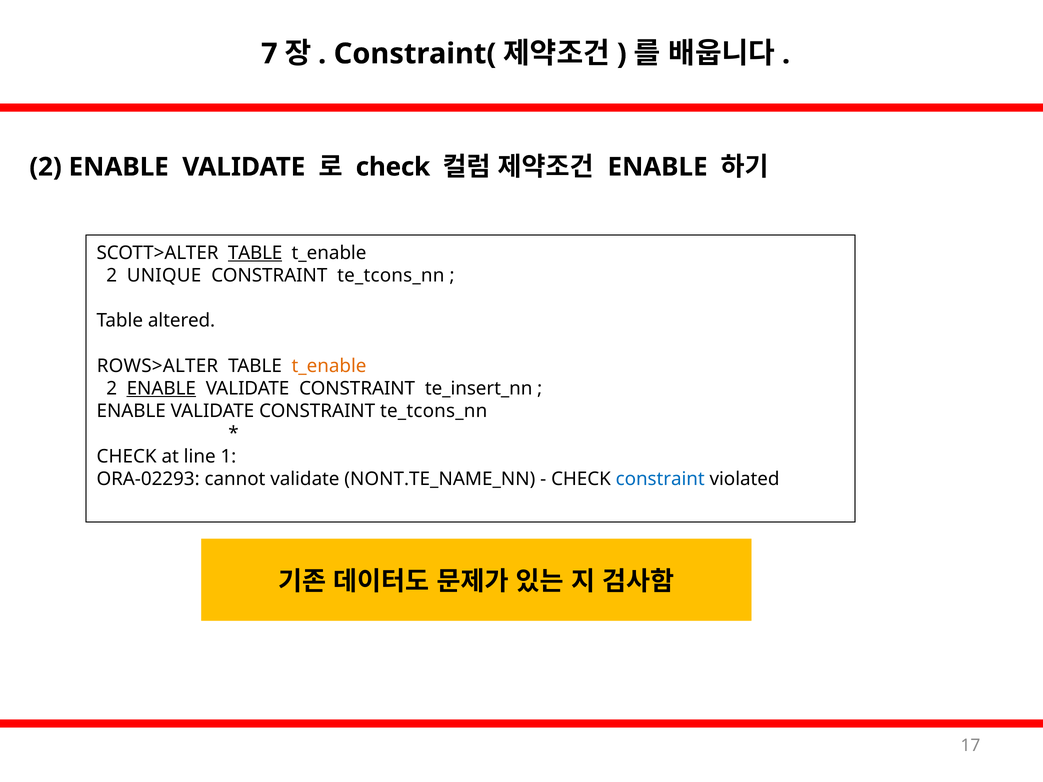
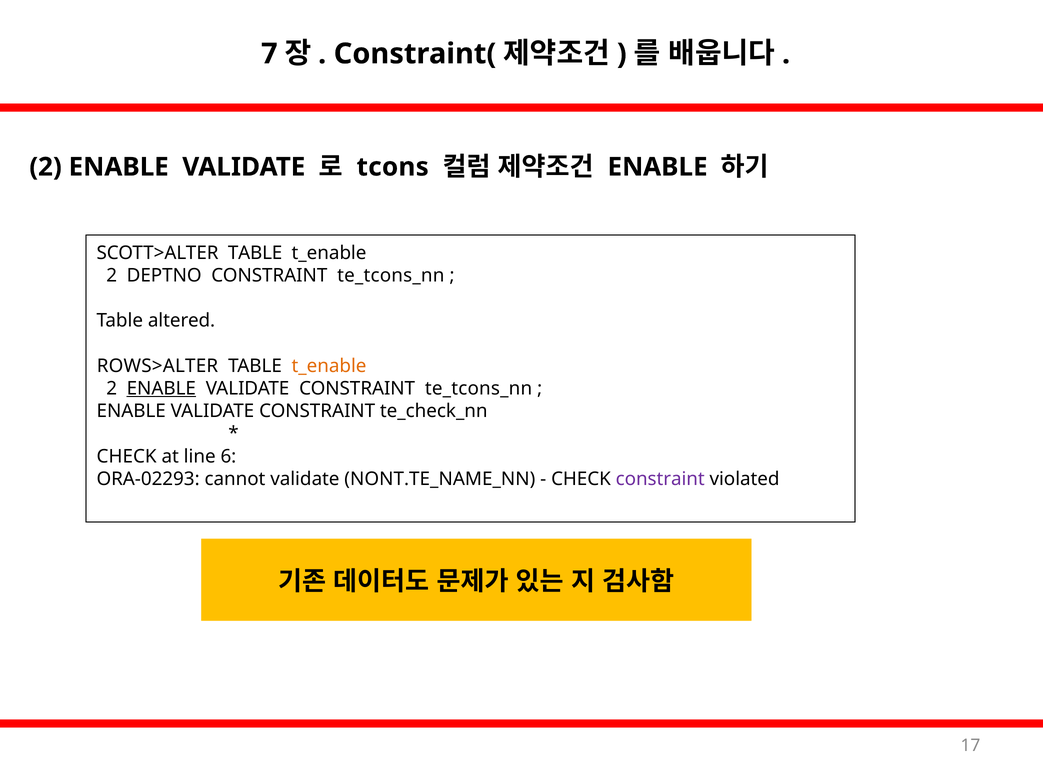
check at (393, 167): check -> tcons
TABLE at (255, 253) underline: present -> none
UNIQUE: UNIQUE -> DEPTNO
VALIDATE CONSTRAINT te_insert_nn: te_insert_nn -> te_tcons_nn
VALIDATE CONSTRAINT te_tcons_nn: te_tcons_nn -> te_check_nn
1: 1 -> 6
constraint at (660, 479) colour: blue -> purple
